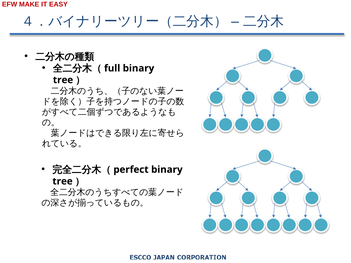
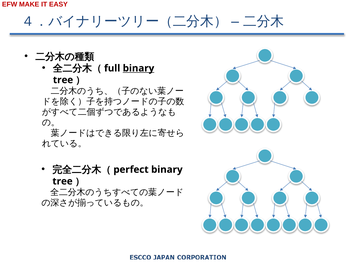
binary at (139, 68) underline: none -> present
